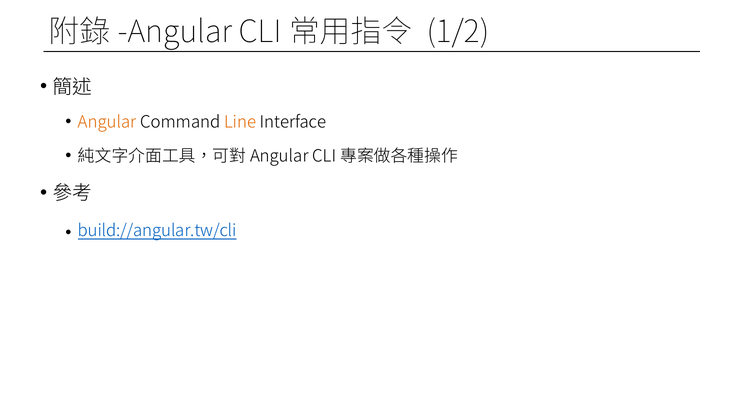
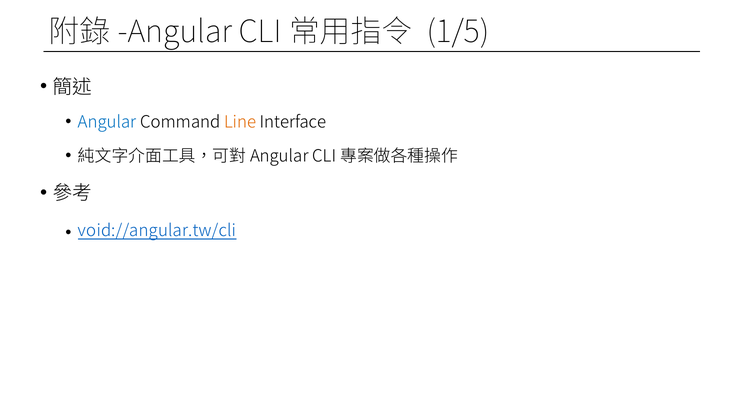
1/2: 1/2 -> 1/5
Angular colour: orange -> blue
build://angular.tw/cli: build://angular.tw/cli -> void://angular.tw/cli
